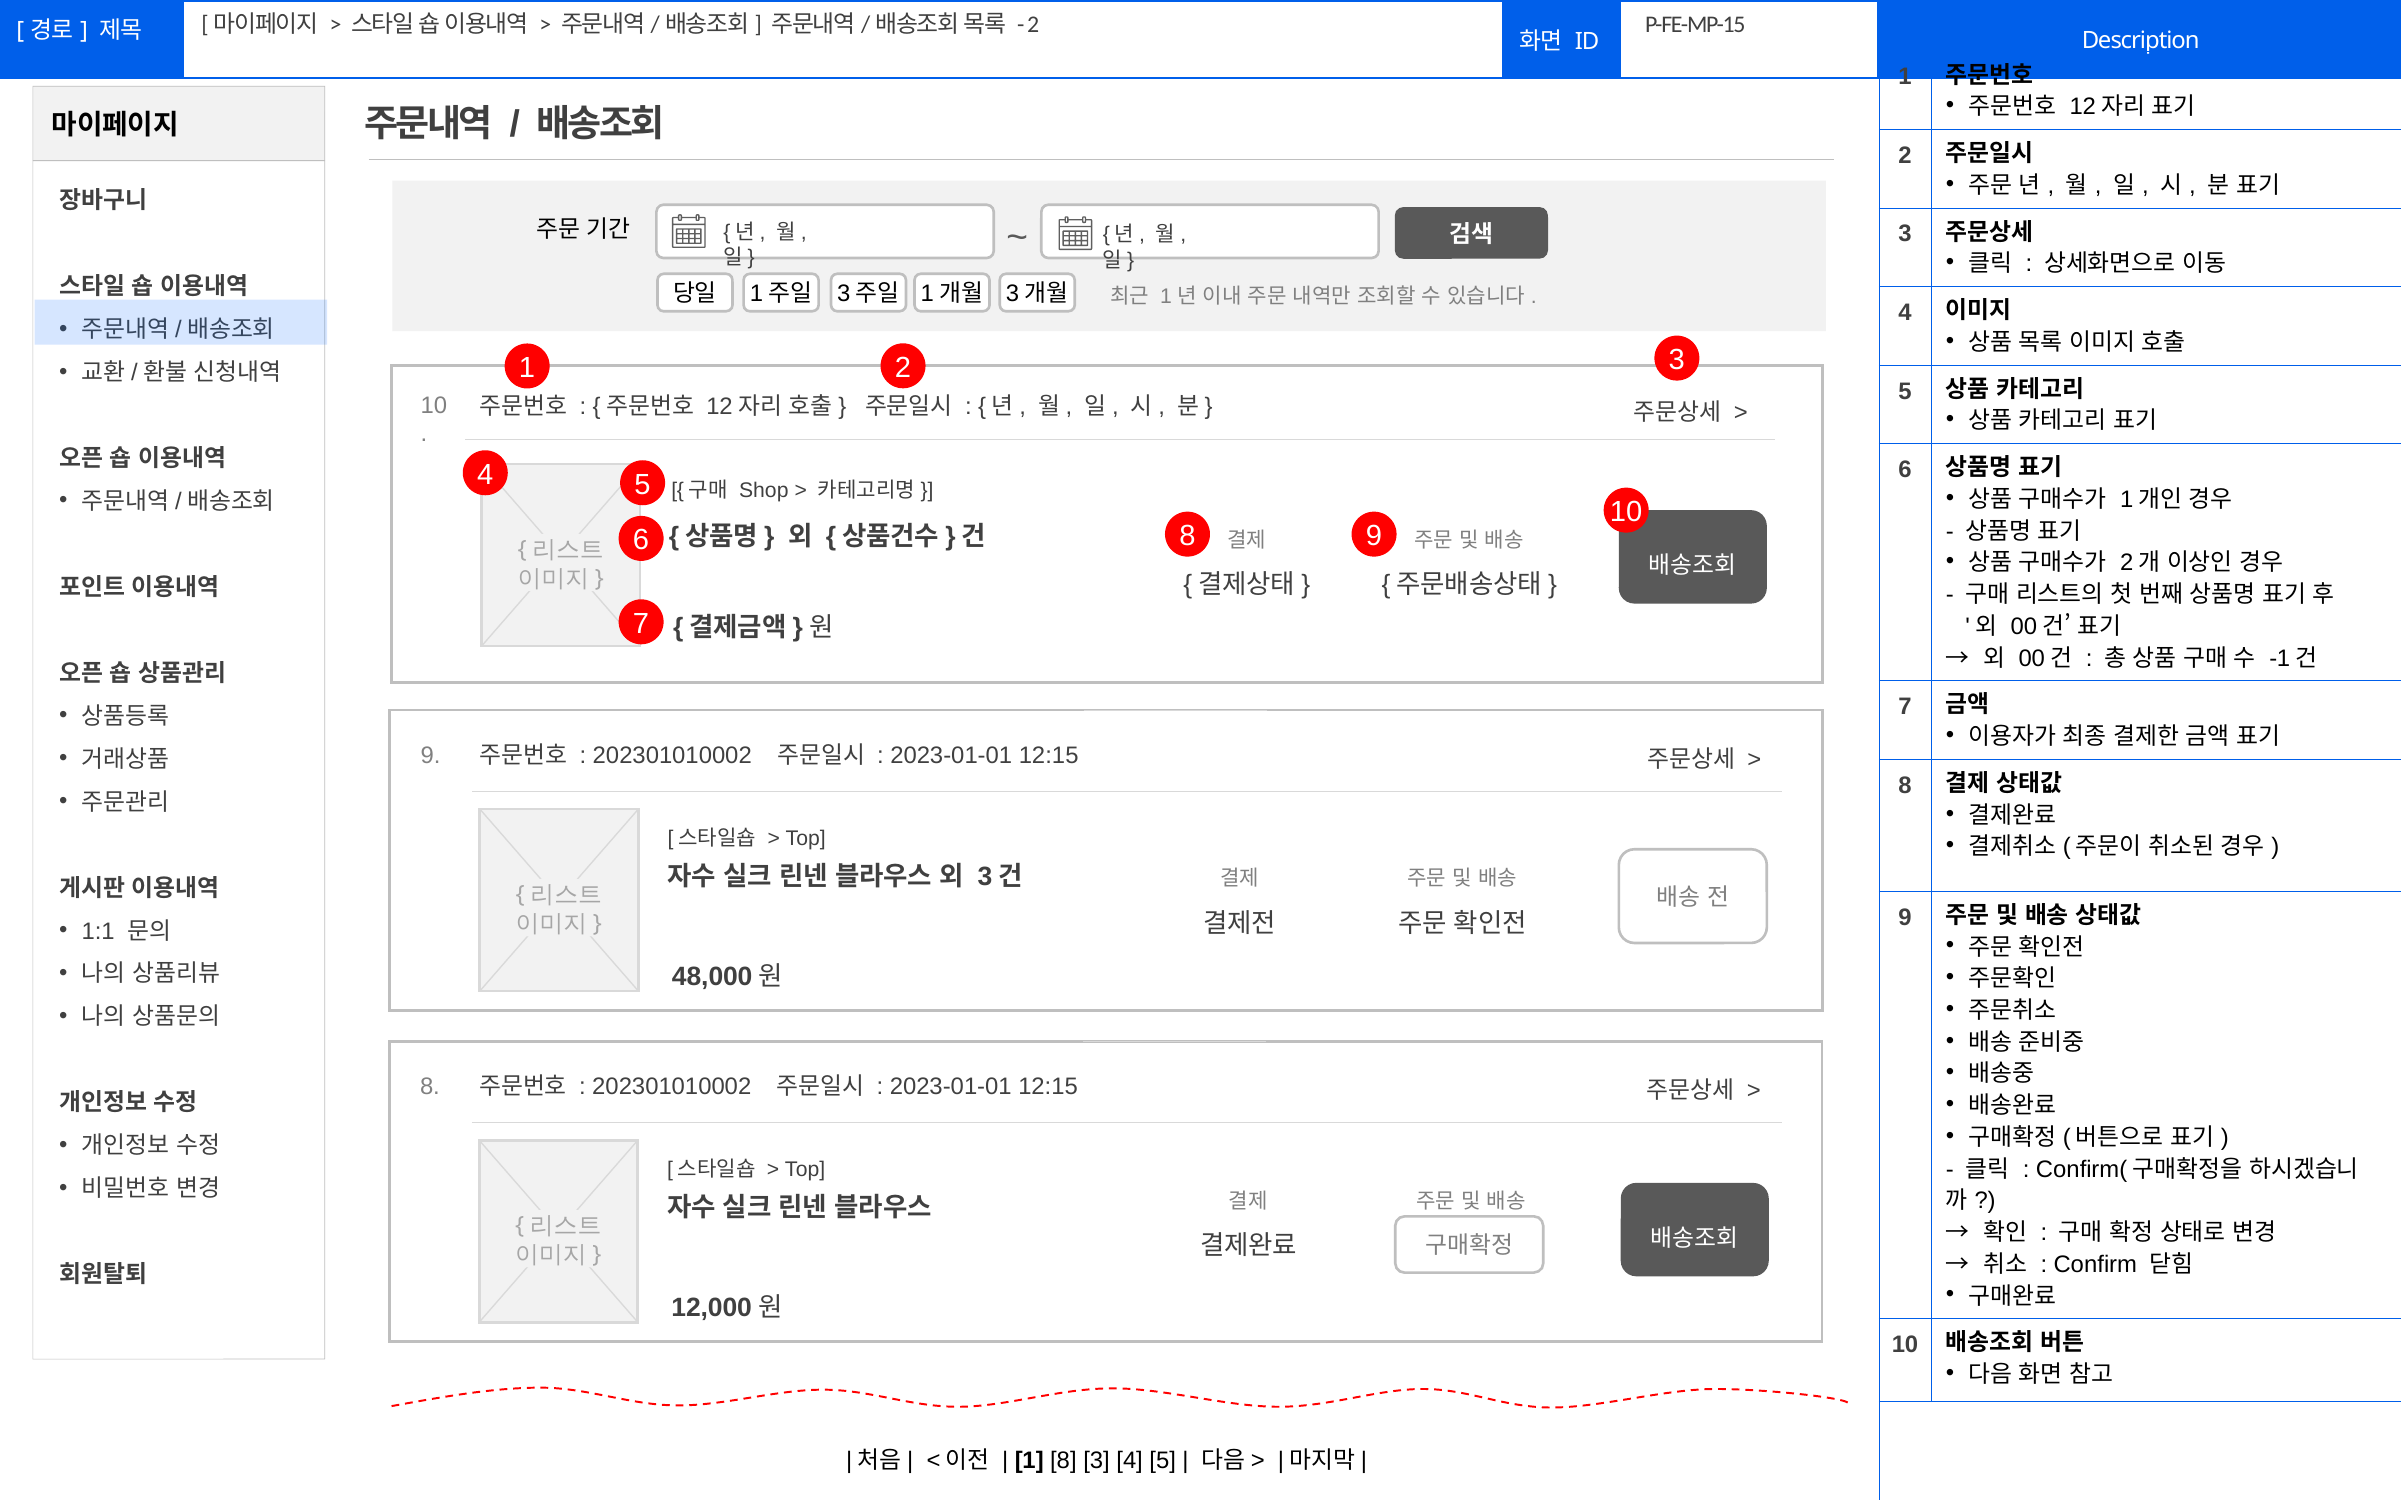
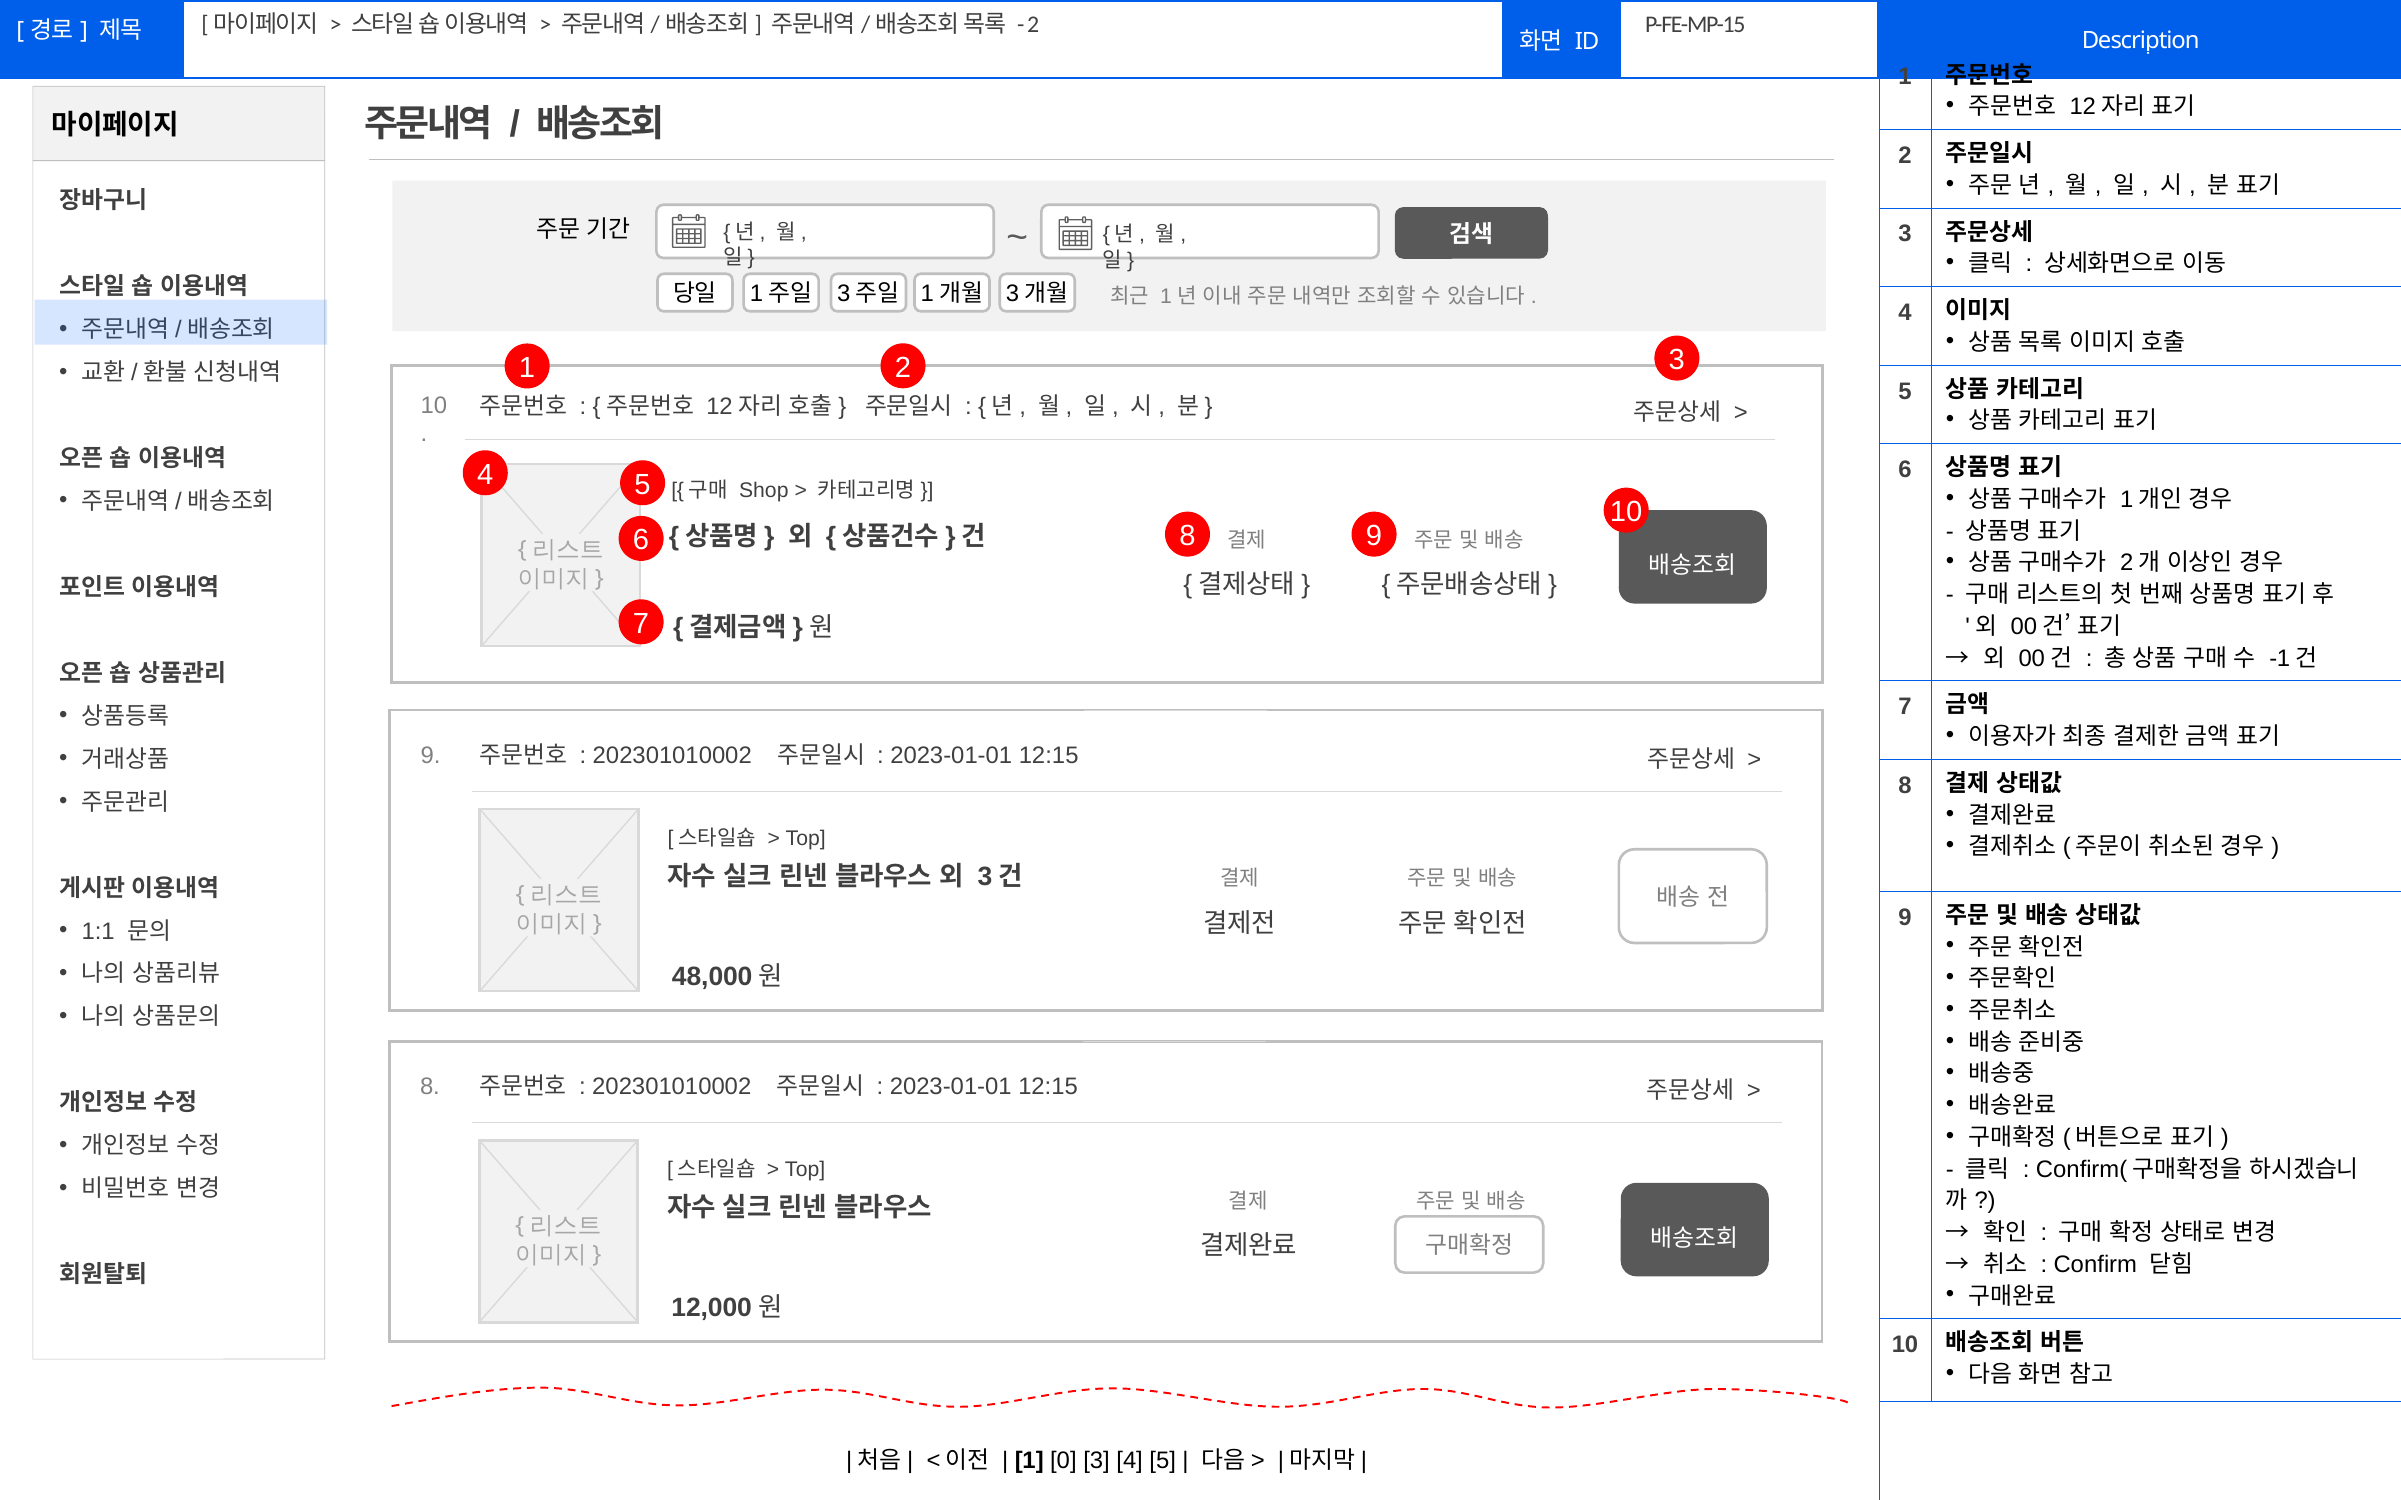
1 8: 8 -> 0
